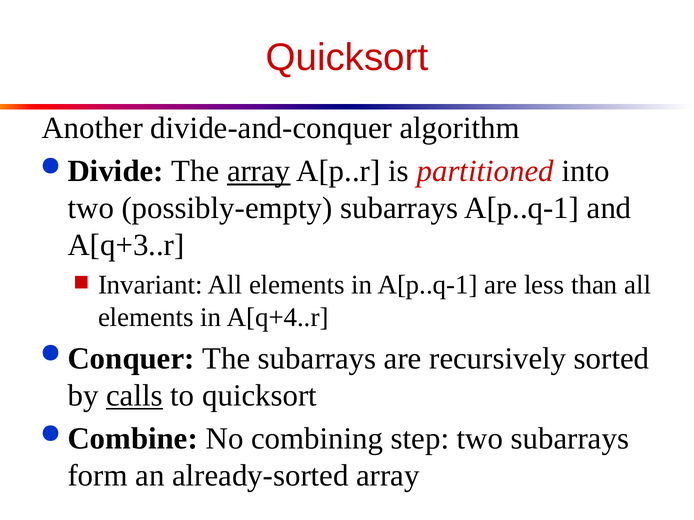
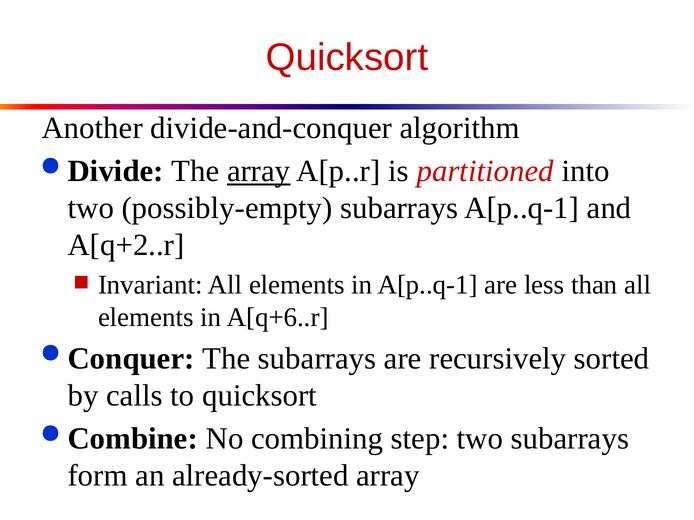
A[q+3..r: A[q+3..r -> A[q+2..r
A[q+4..r: A[q+4..r -> A[q+6..r
calls underline: present -> none
